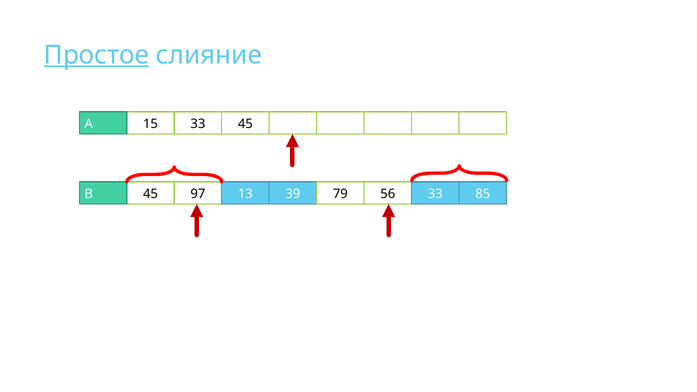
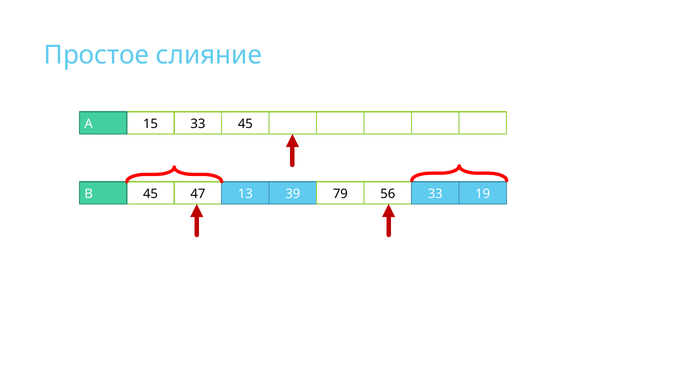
Простое underline: present -> none
97: 97 -> 47
85: 85 -> 19
